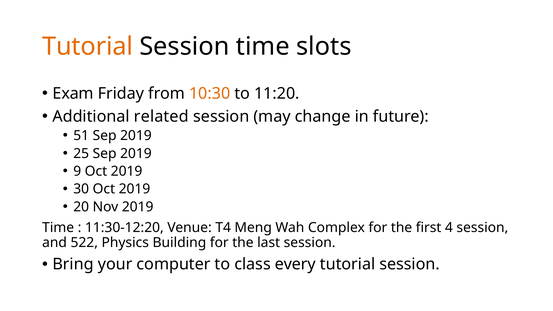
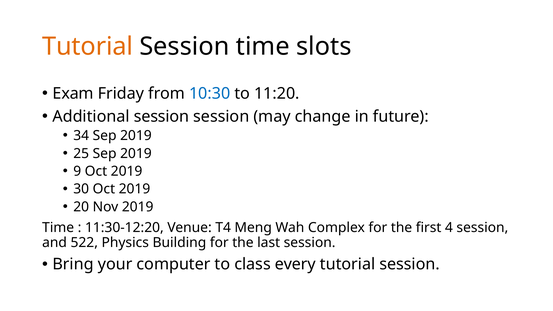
10:30 colour: orange -> blue
Additional related: related -> session
51: 51 -> 34
